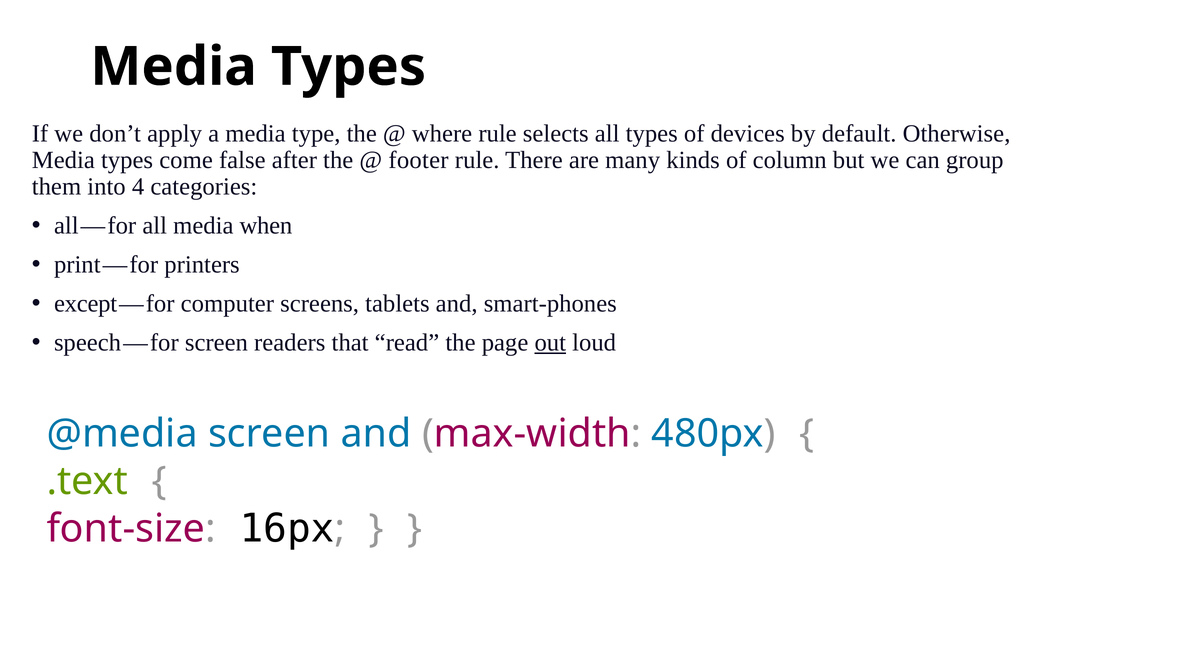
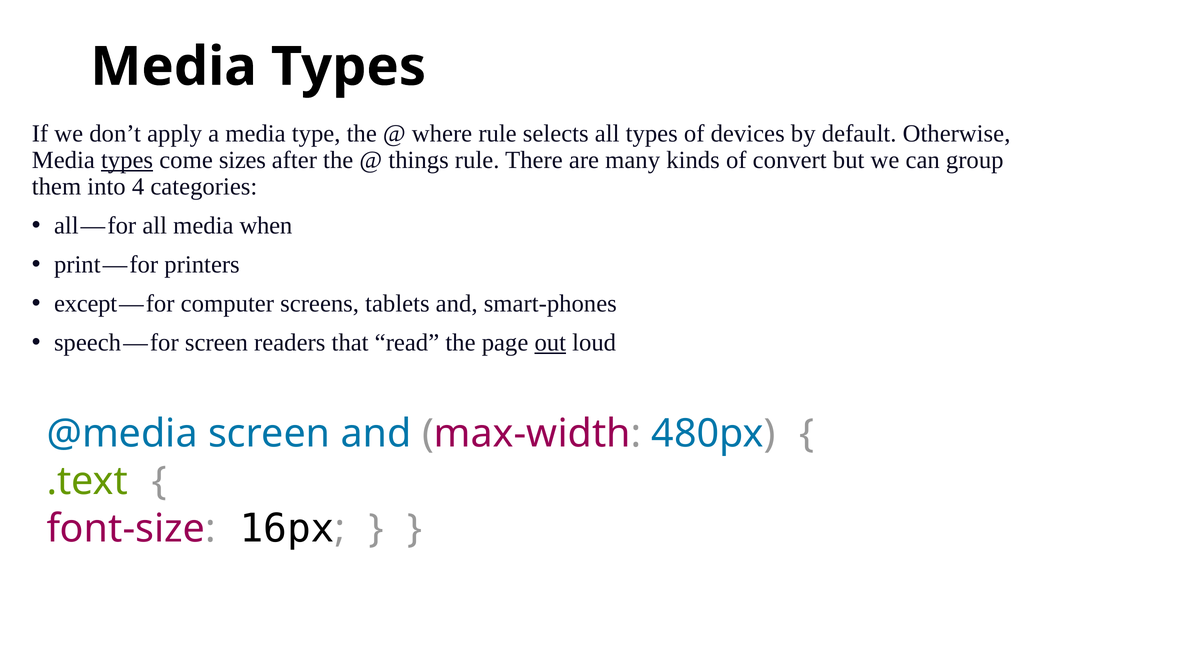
types at (127, 160) underline: none -> present
false: false -> sizes
footer: footer -> things
column: column -> convert
